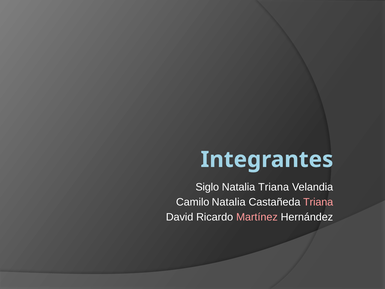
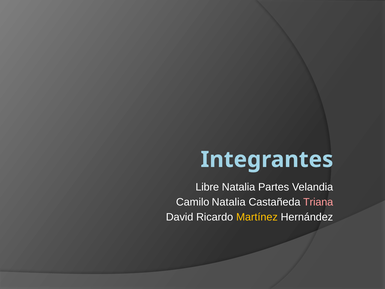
Siglo: Siglo -> Libre
Natalia Triana: Triana -> Partes
Martínez colour: pink -> yellow
